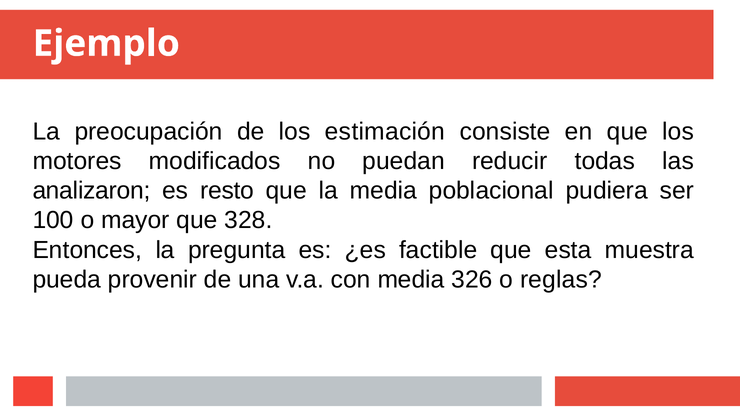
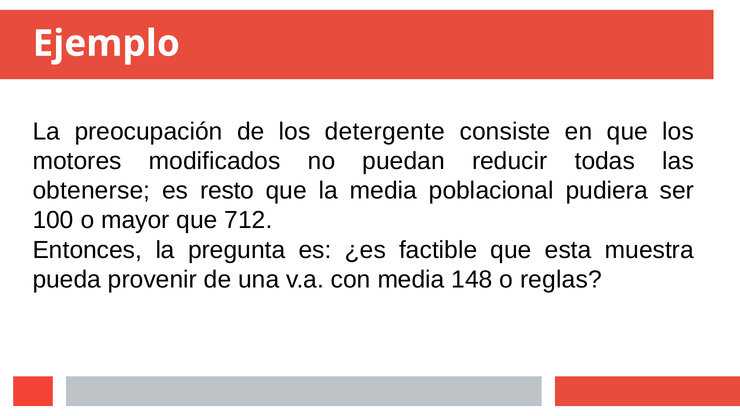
estimación: estimación -> detergente
analizaron: analizaron -> obtenerse
328: 328 -> 712
326: 326 -> 148
